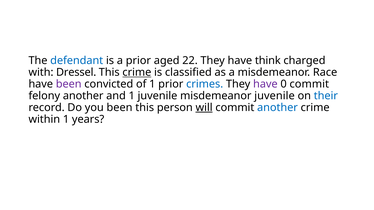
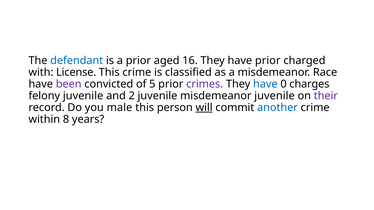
22: 22 -> 16
have think: think -> prior
Dressel: Dressel -> License
crime at (137, 72) underline: present -> none
of 1: 1 -> 5
crimes colour: blue -> purple
have at (265, 84) colour: purple -> blue
0 commit: commit -> charges
felony another: another -> juvenile
and 1: 1 -> 2
their colour: blue -> purple
you been: been -> male
within 1: 1 -> 8
